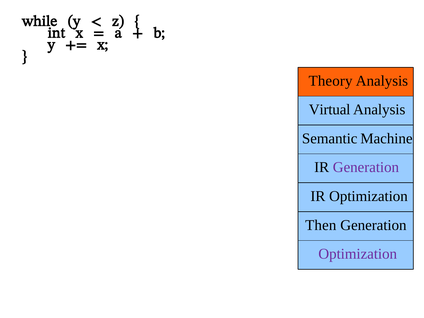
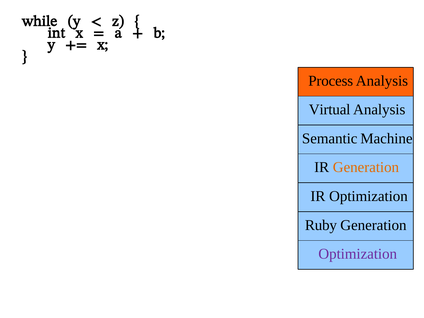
Theory: Theory -> Process
Generation at (366, 167) colour: purple -> orange
Then: Then -> Ruby
